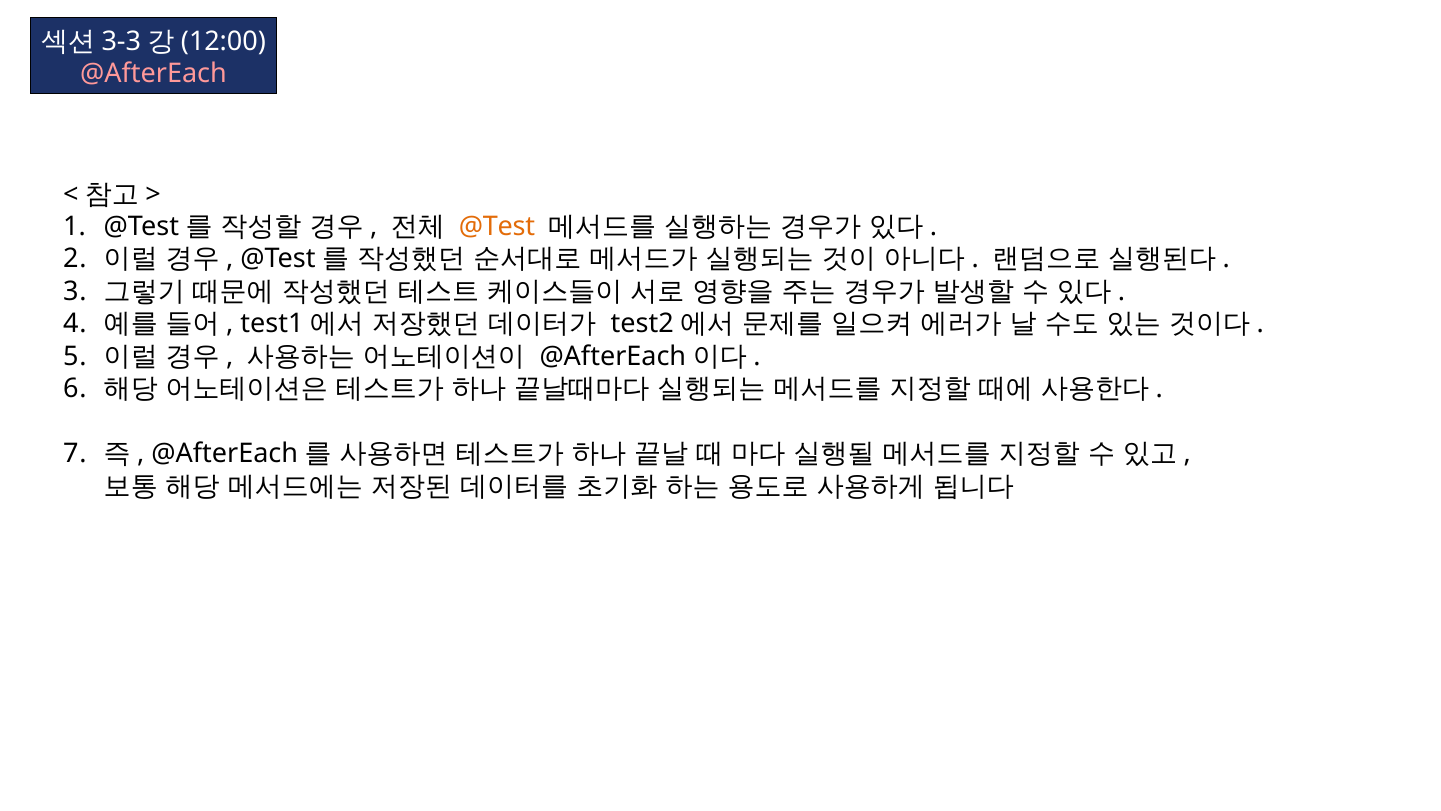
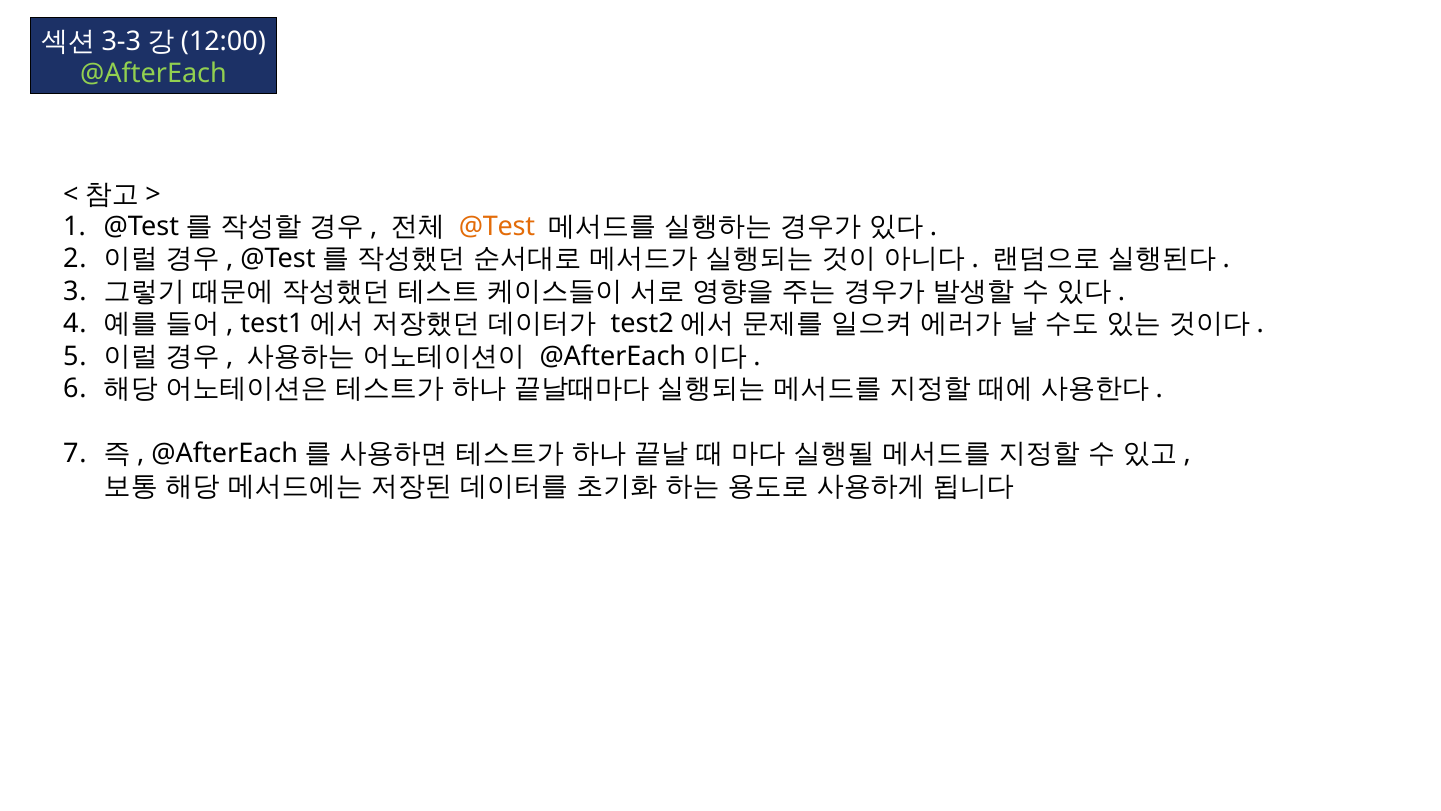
@AfterEach colour: pink -> light green
